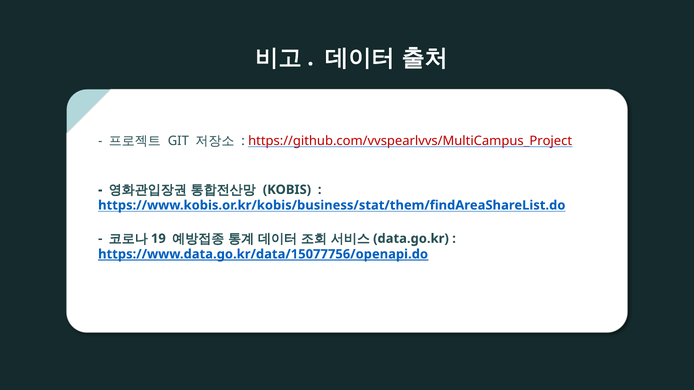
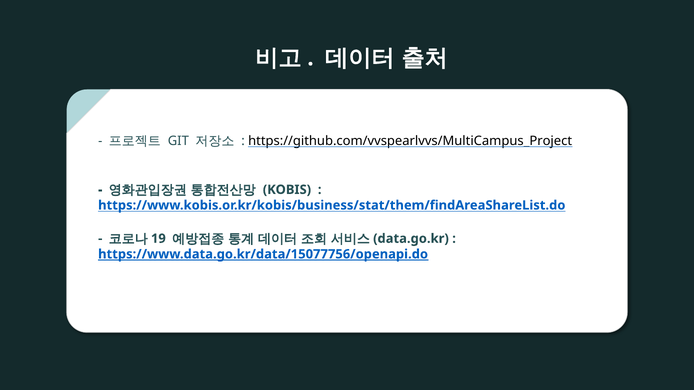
https://github.com/vvspearlvvs/MultiCampus_Project colour: red -> black
